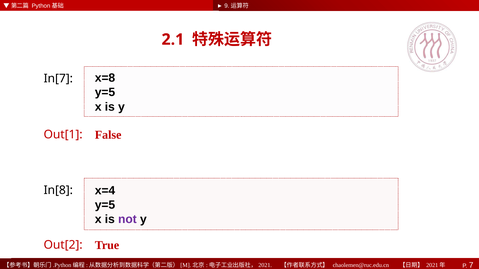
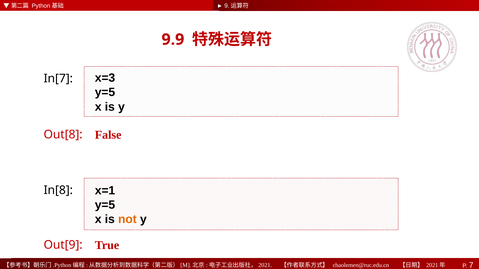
2.1: 2.1 -> 9.9
x=8: x=8 -> x=3
Out[1: Out[1 -> Out[8
x=4: x=4 -> x=1
not colour: purple -> orange
Out[2: Out[2 -> Out[9
